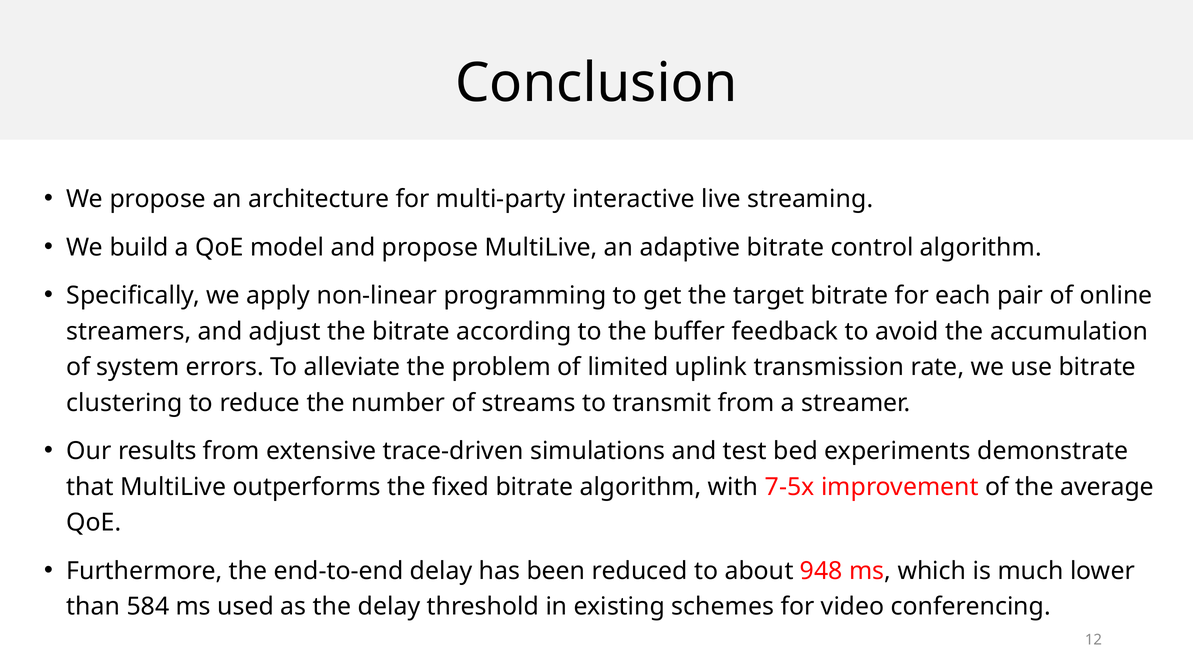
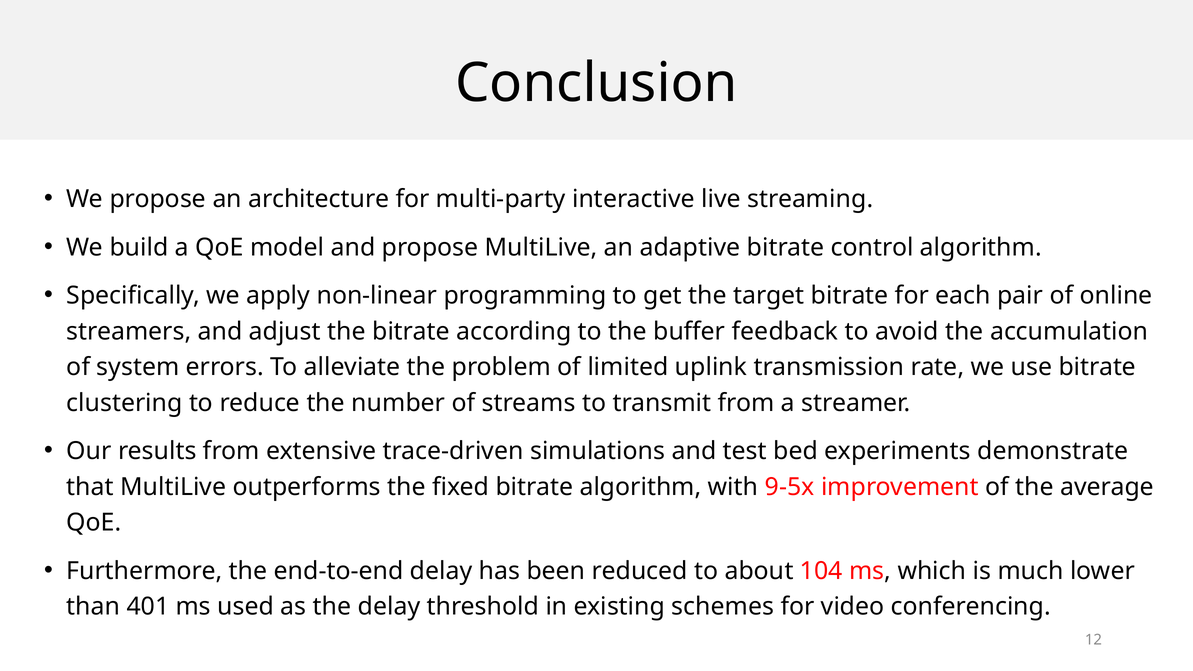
7-5x: 7-5x -> 9-5x
948: 948 -> 104
584: 584 -> 401
